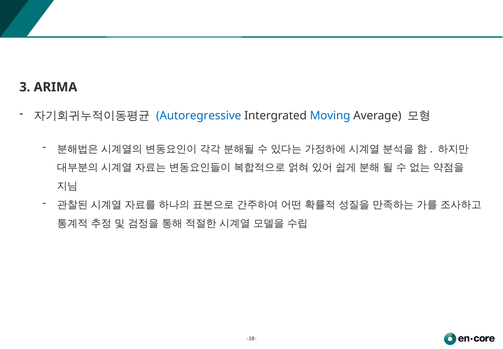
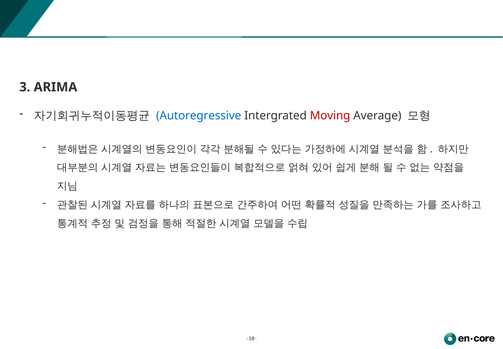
Moving colour: blue -> red
